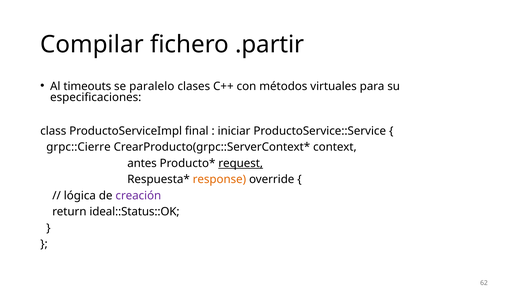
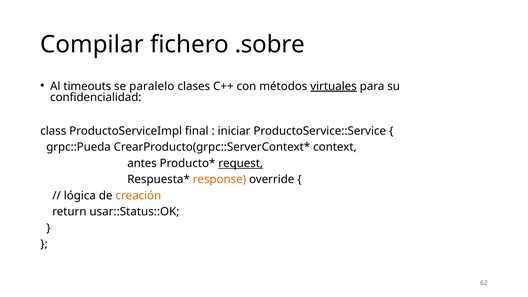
.partir: .partir -> .sobre
virtuales underline: none -> present
especificaciones: especificaciones -> confidencialidad
grpc::Cierre: grpc::Cierre -> grpc::Pueda
creación colour: purple -> orange
ideal::Status::OK: ideal::Status::OK -> usar::Status::OK
